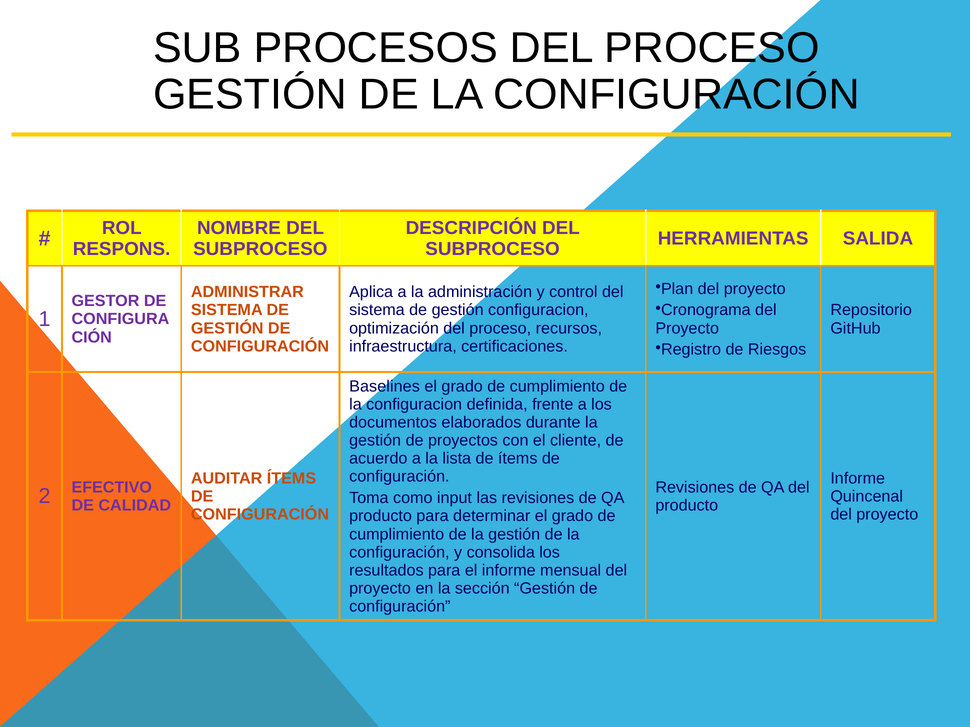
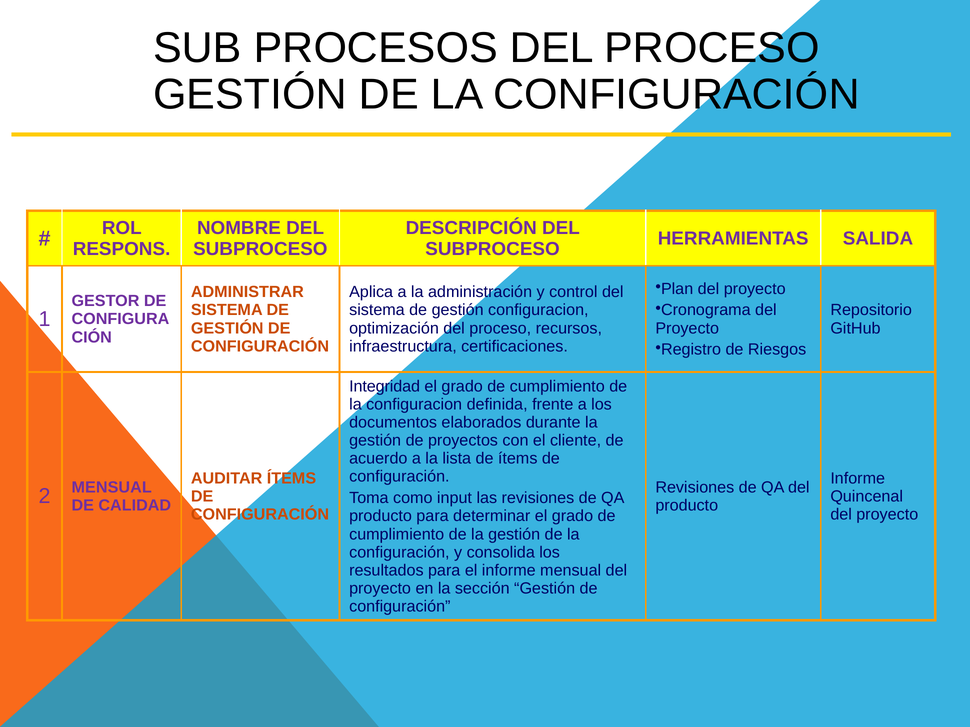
Baselines: Baselines -> Integridad
2 EFECTIVO: EFECTIVO -> MENSUAL
